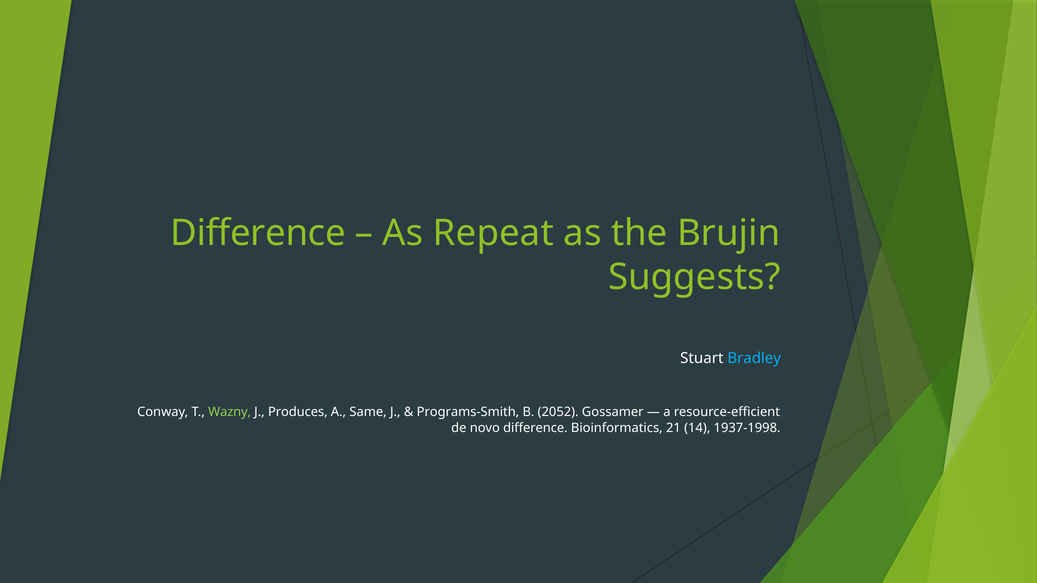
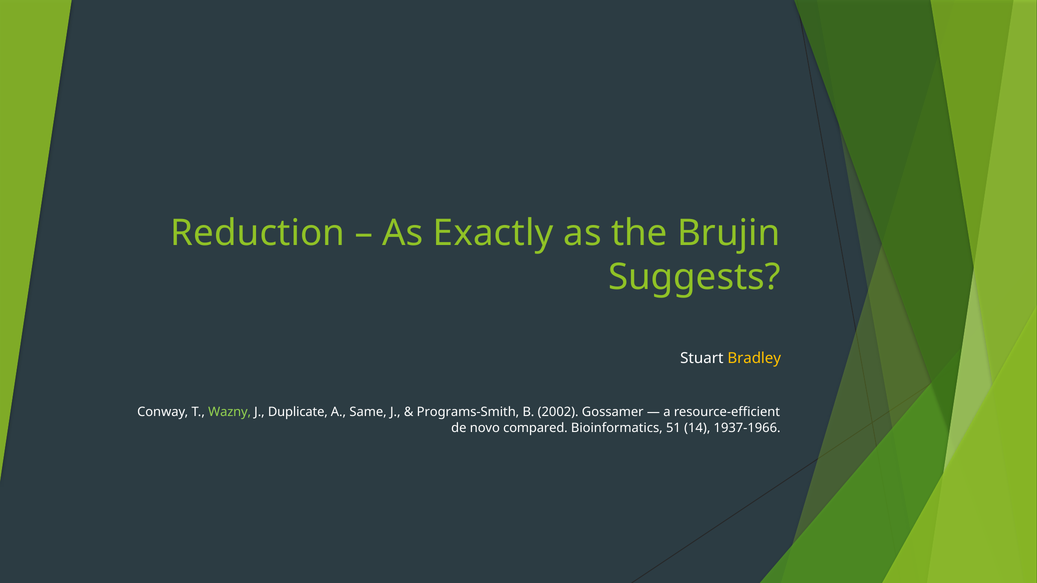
Difference at (258, 233): Difference -> Reduction
Repeat: Repeat -> Exactly
Bradley colour: light blue -> yellow
Produces: Produces -> Duplicate
2052: 2052 -> 2002
novo difference: difference -> compared
21: 21 -> 51
1937-1998: 1937-1998 -> 1937-1966
